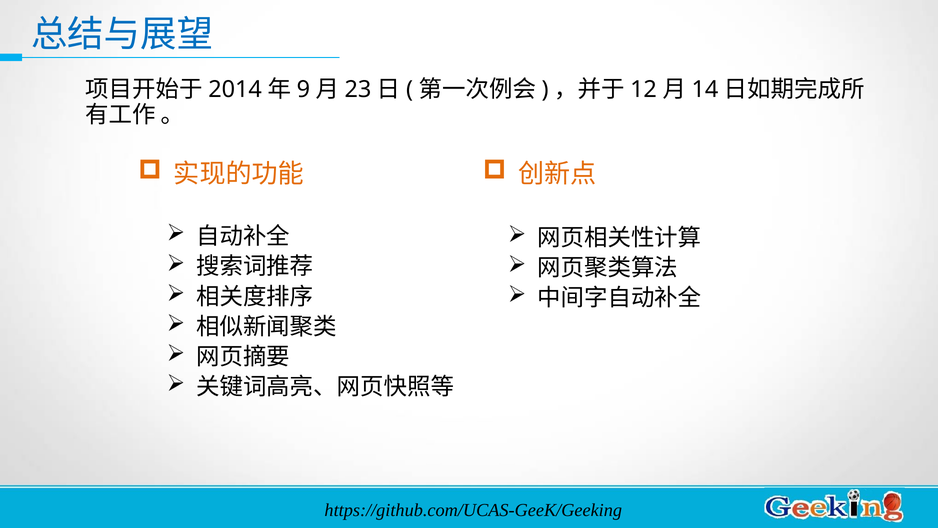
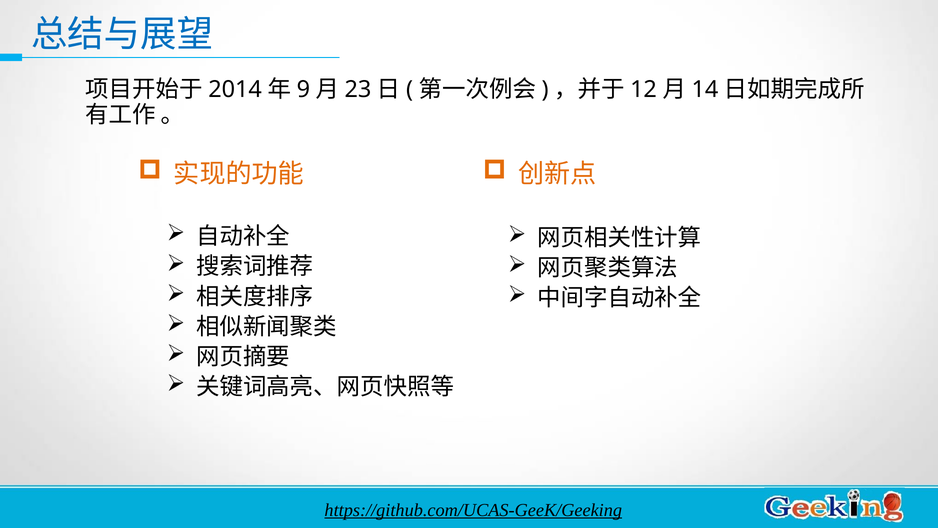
https://github.com/UCAS-GeeK/Geeking underline: none -> present
